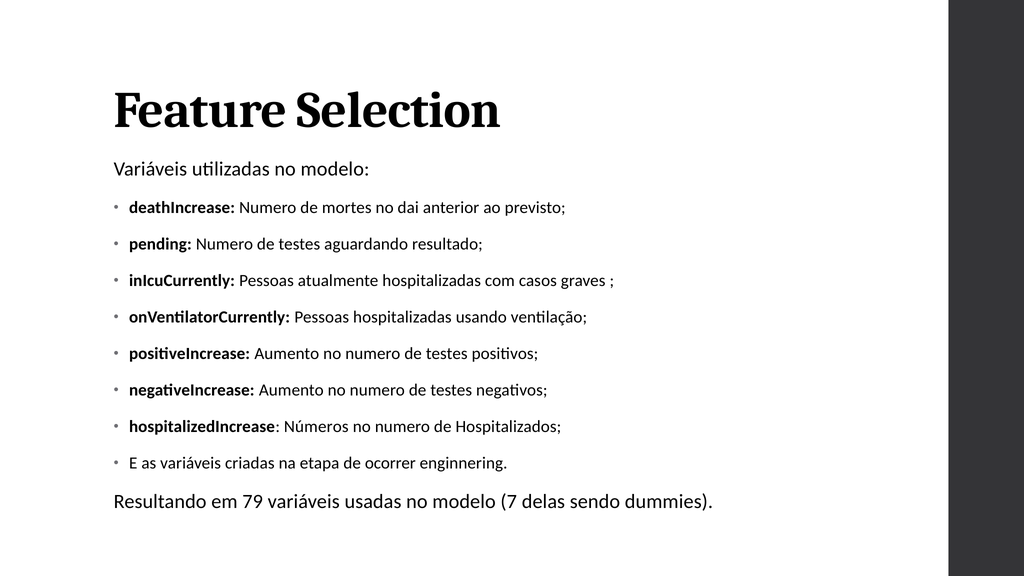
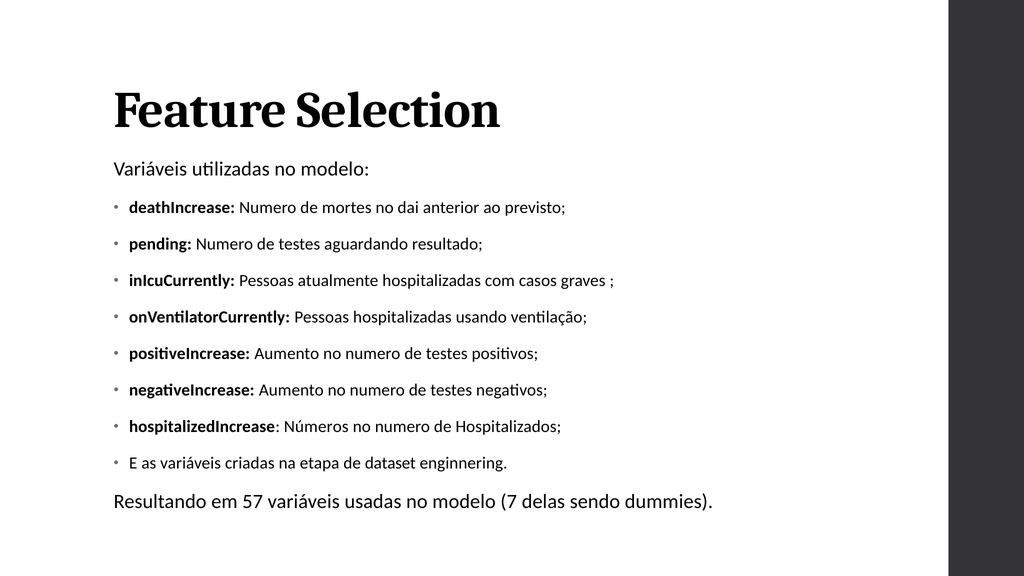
ocorrer: ocorrer -> dataset
79: 79 -> 57
